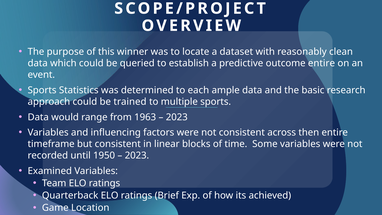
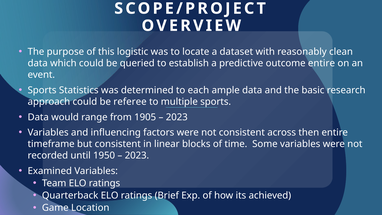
winner: winner -> logistic
be trained: trained -> referee
1963: 1963 -> 1905
